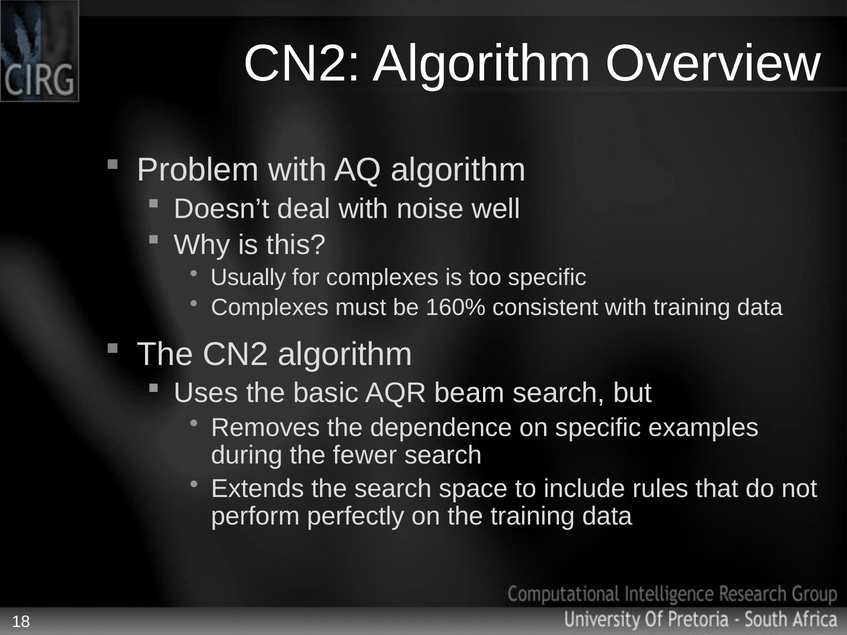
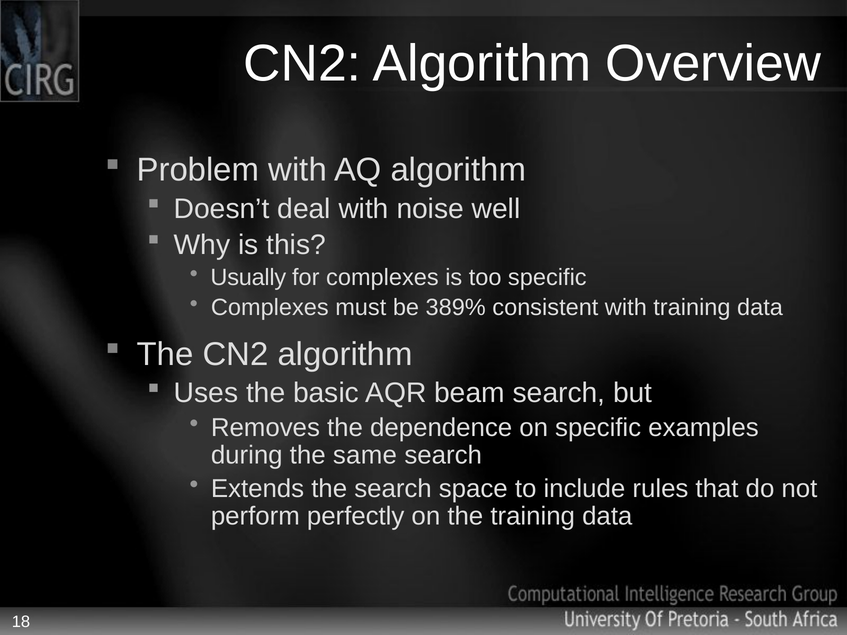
160%: 160% -> 389%
fewer: fewer -> same
